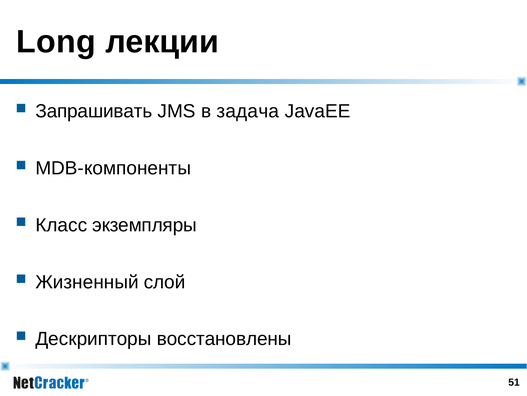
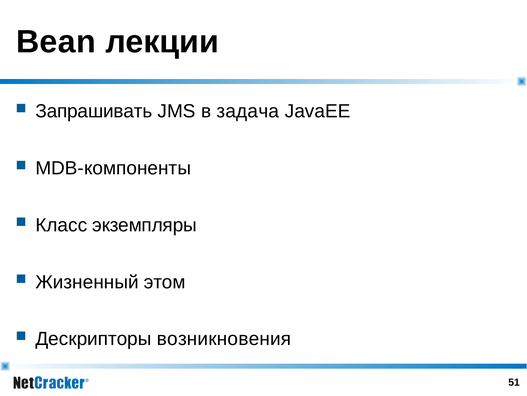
Long: Long -> Bean
слой: слой -> этом
восстановлены: восстановлены -> возникновения
